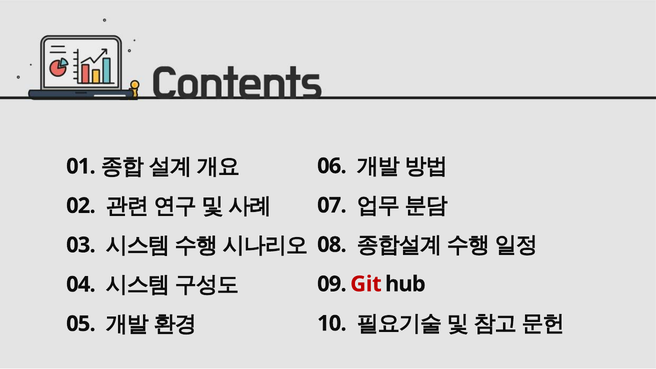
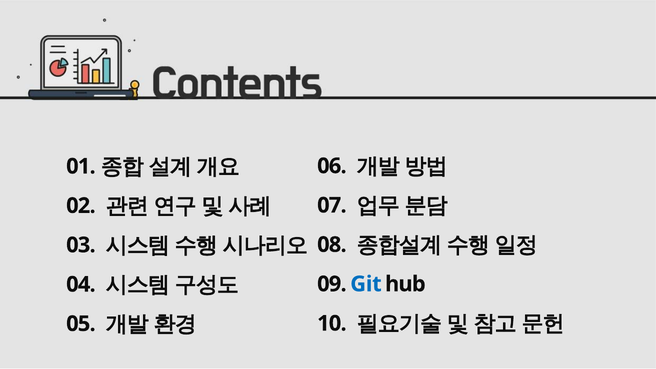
Git colour: red -> blue
